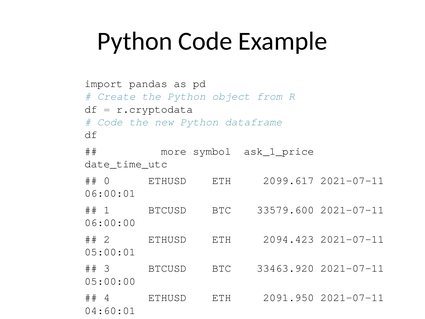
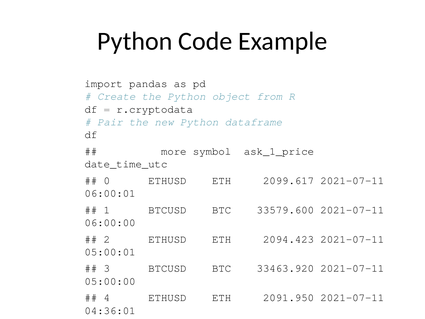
Code at (110, 122): Code -> Pair
04:60:01: 04:60:01 -> 04:36:01
